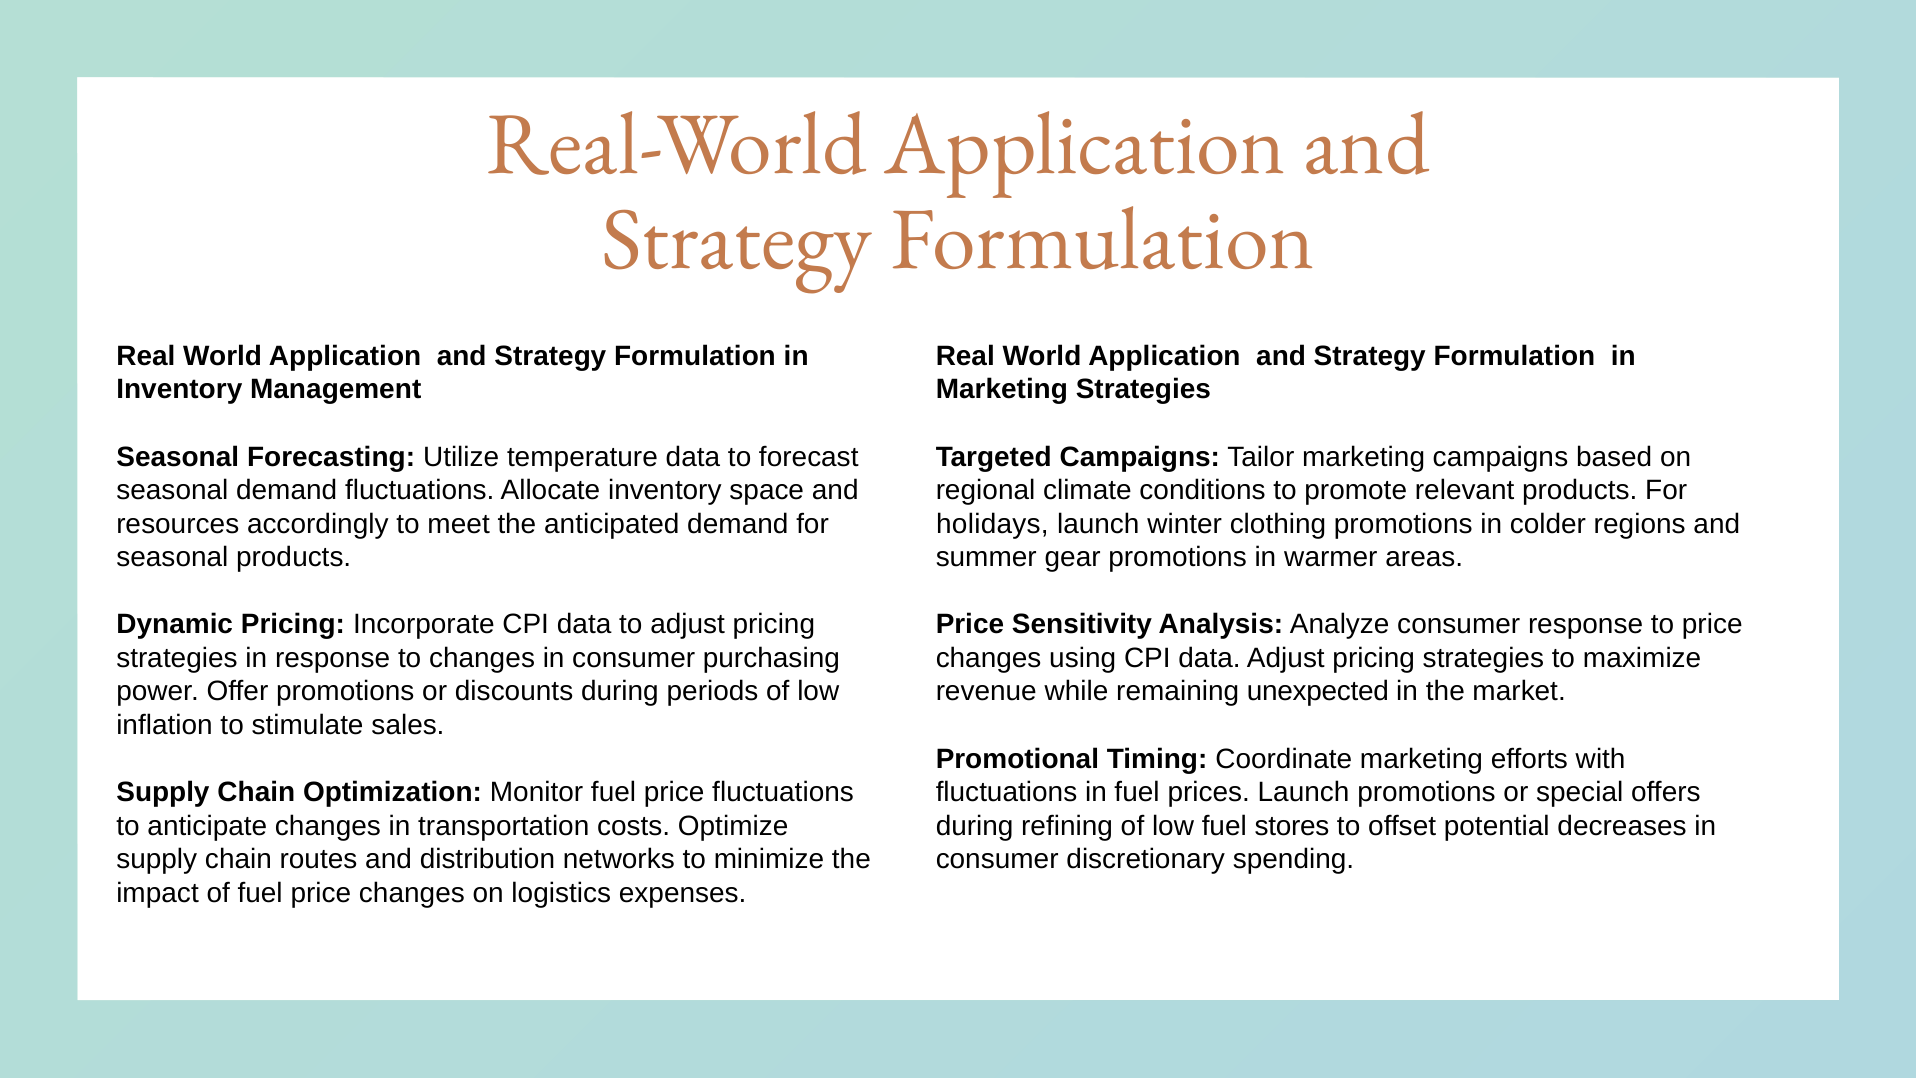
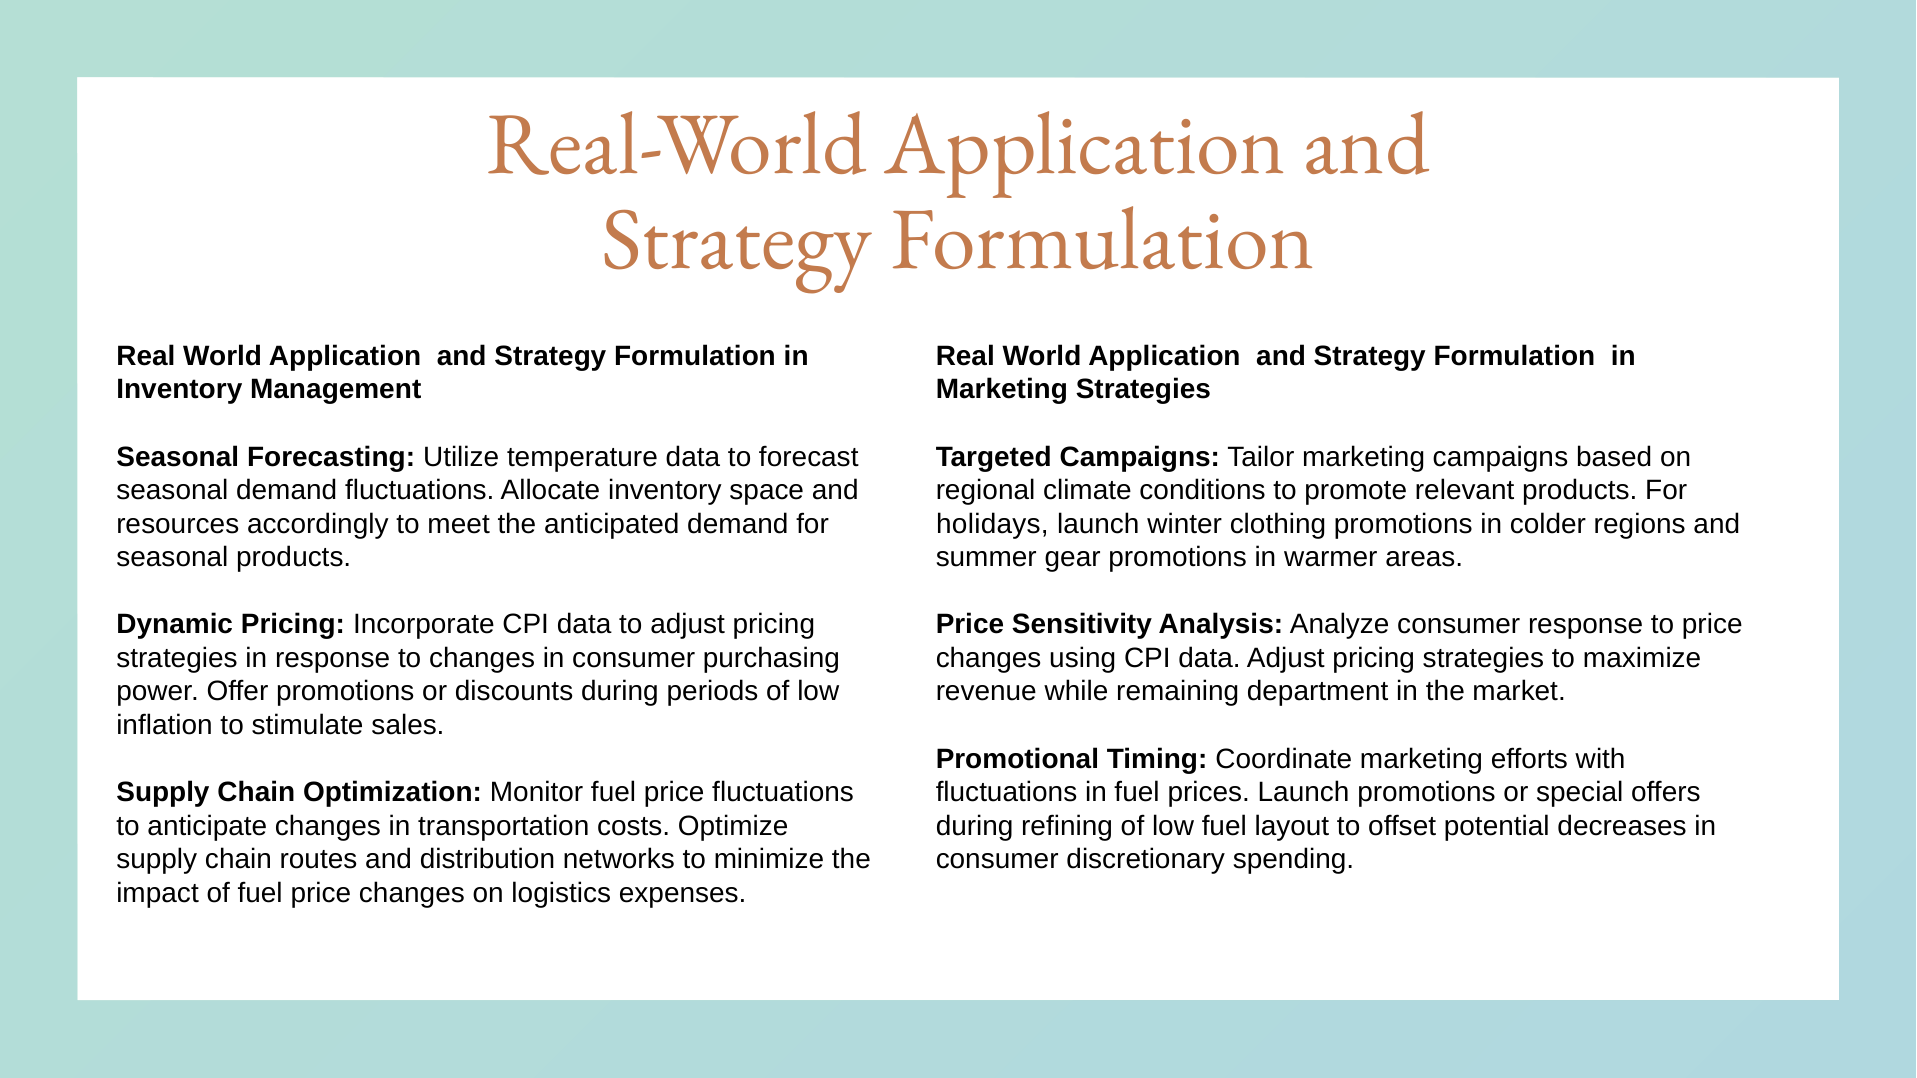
unexpected: unexpected -> department
stores: stores -> layout
